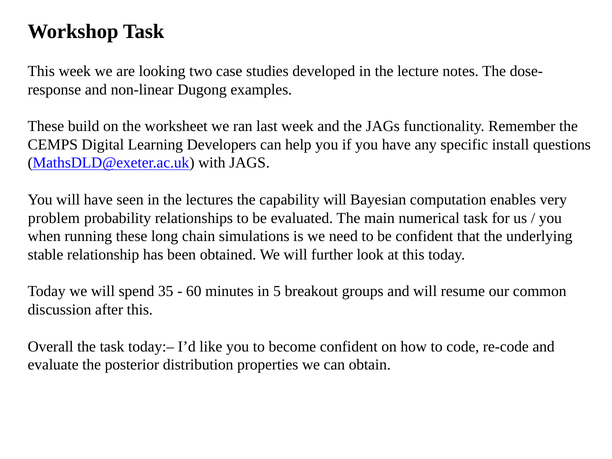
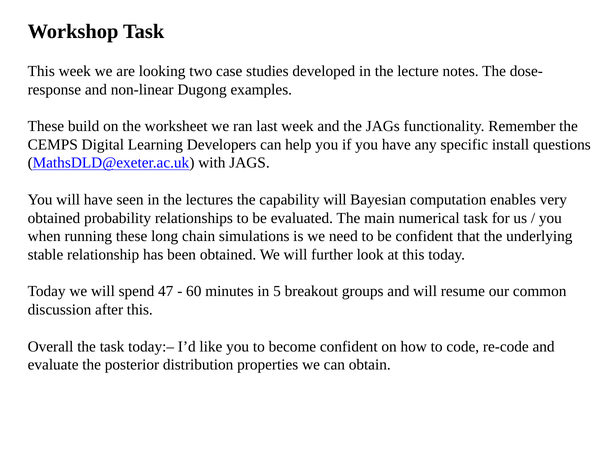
problem at (54, 218): problem -> obtained
35: 35 -> 47
